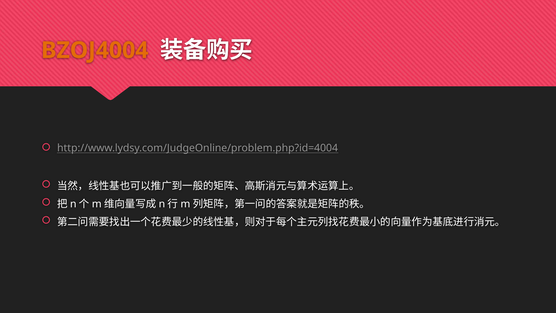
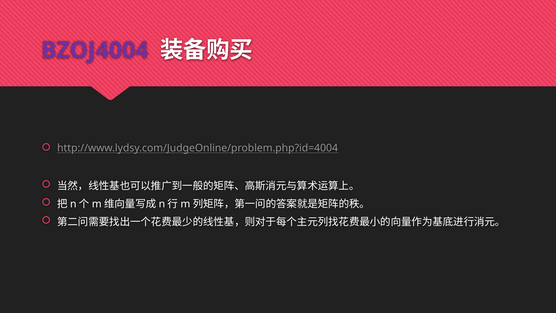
BZOJ4004 colour: orange -> purple
